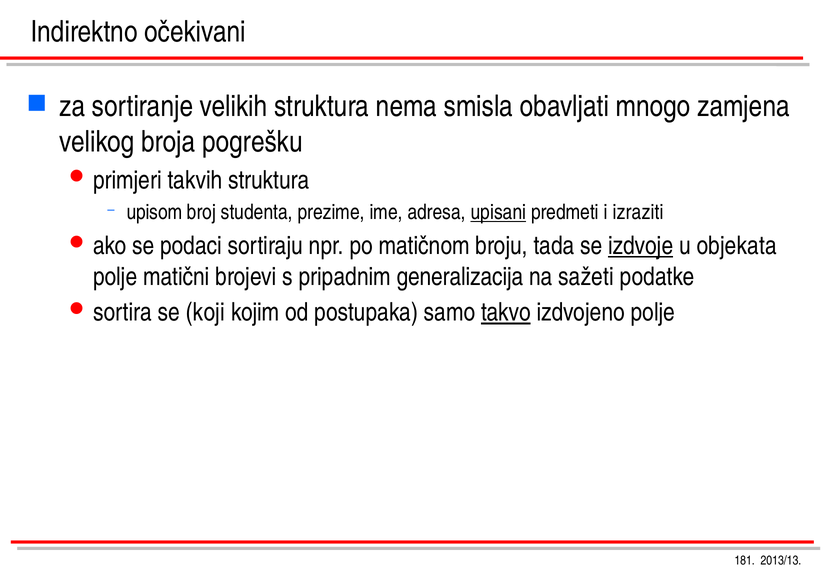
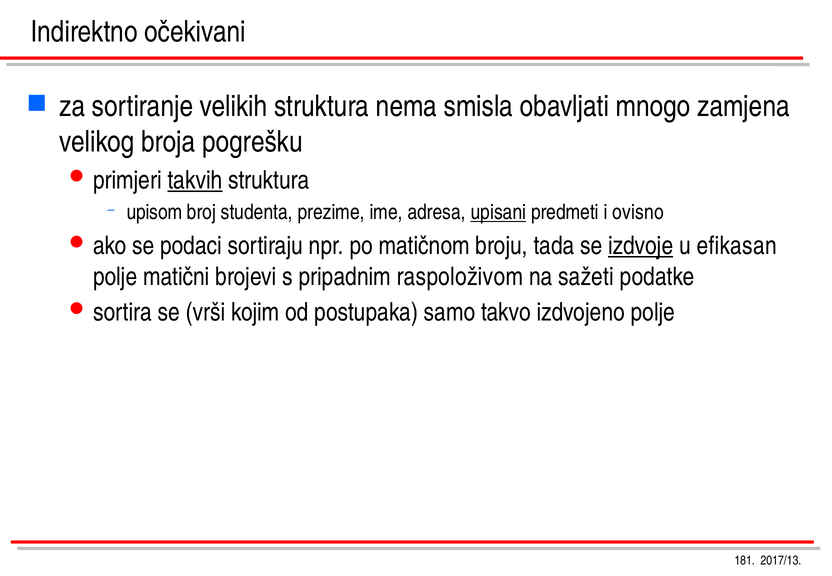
takvih underline: none -> present
izraziti: izraziti -> ovisno
objekata: objekata -> efikasan
generalizacija: generalizacija -> raspoloživom
koji: koji -> vrši
takvo underline: present -> none
2013/13: 2013/13 -> 2017/13
